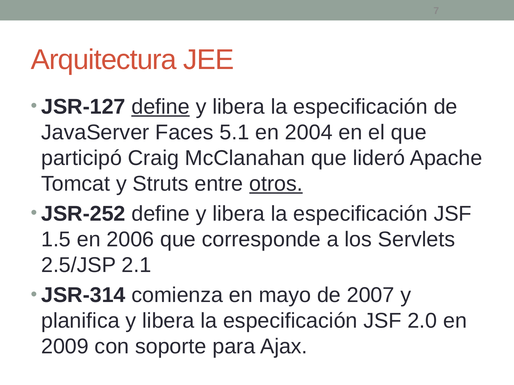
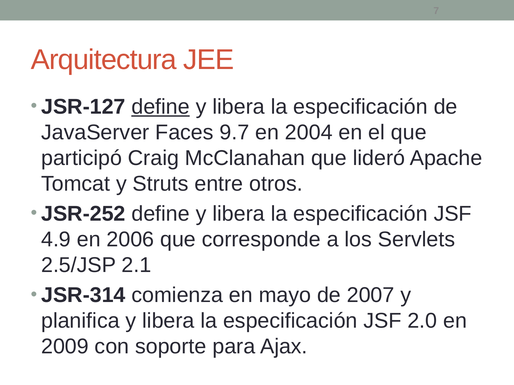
5.1: 5.1 -> 9.7
otros underline: present -> none
1.5: 1.5 -> 4.9
